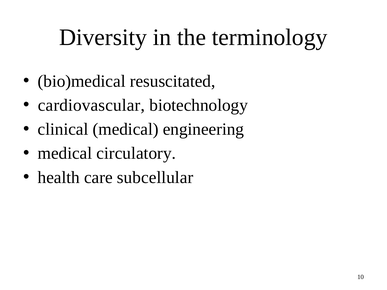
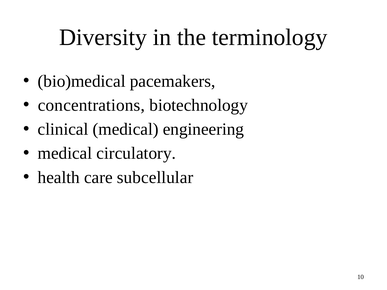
resuscitated: resuscitated -> pacemakers
cardiovascular: cardiovascular -> concentrations
